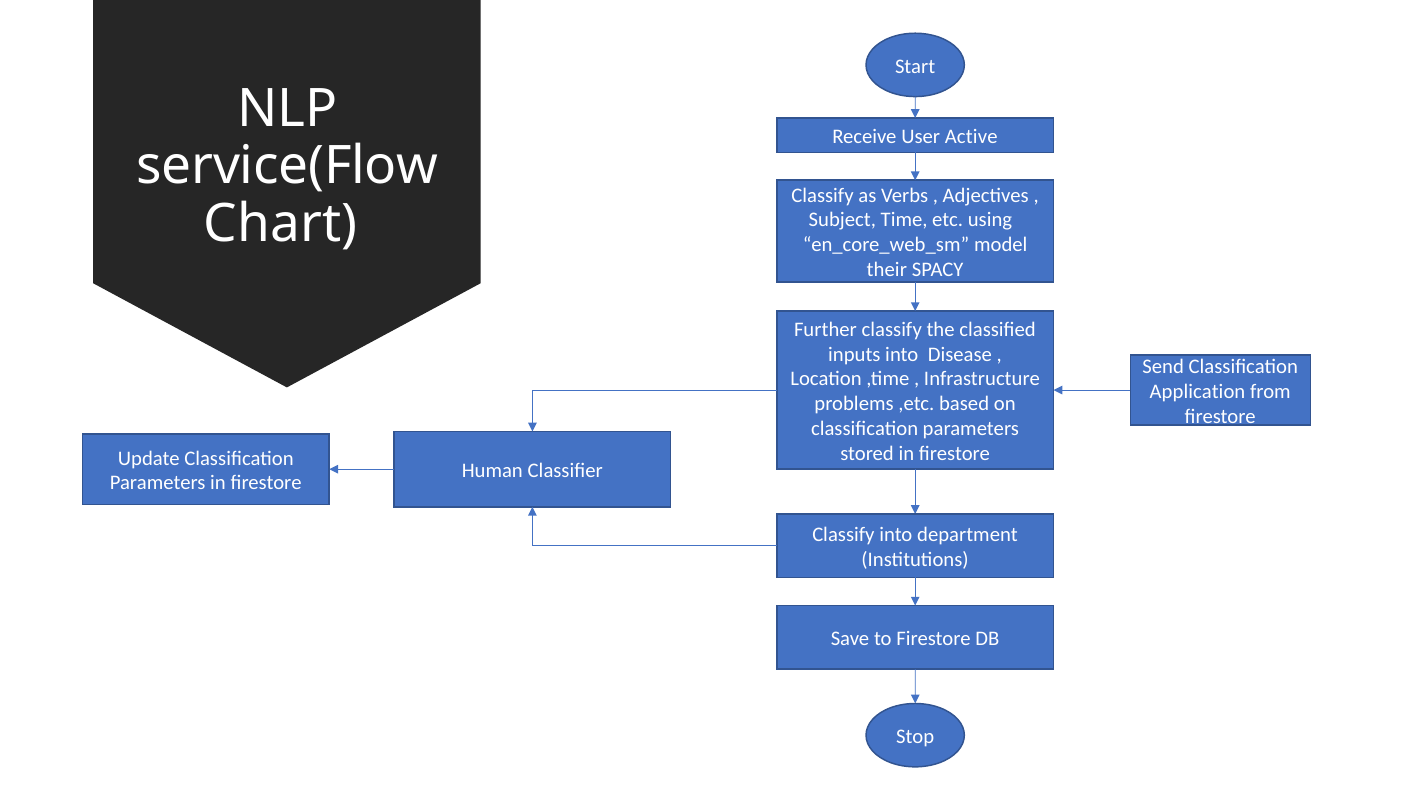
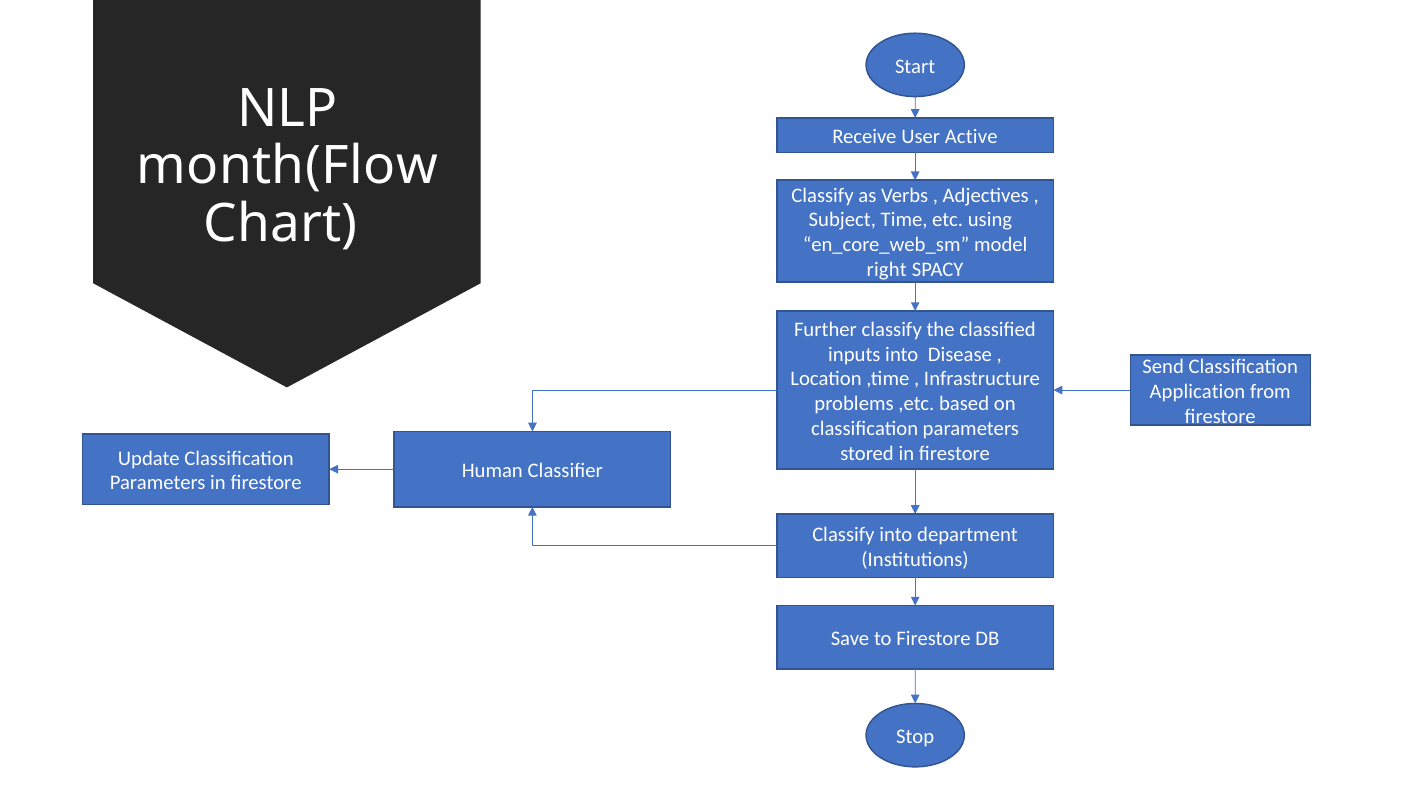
service(Flow: service(Flow -> month(Flow
their: their -> right
